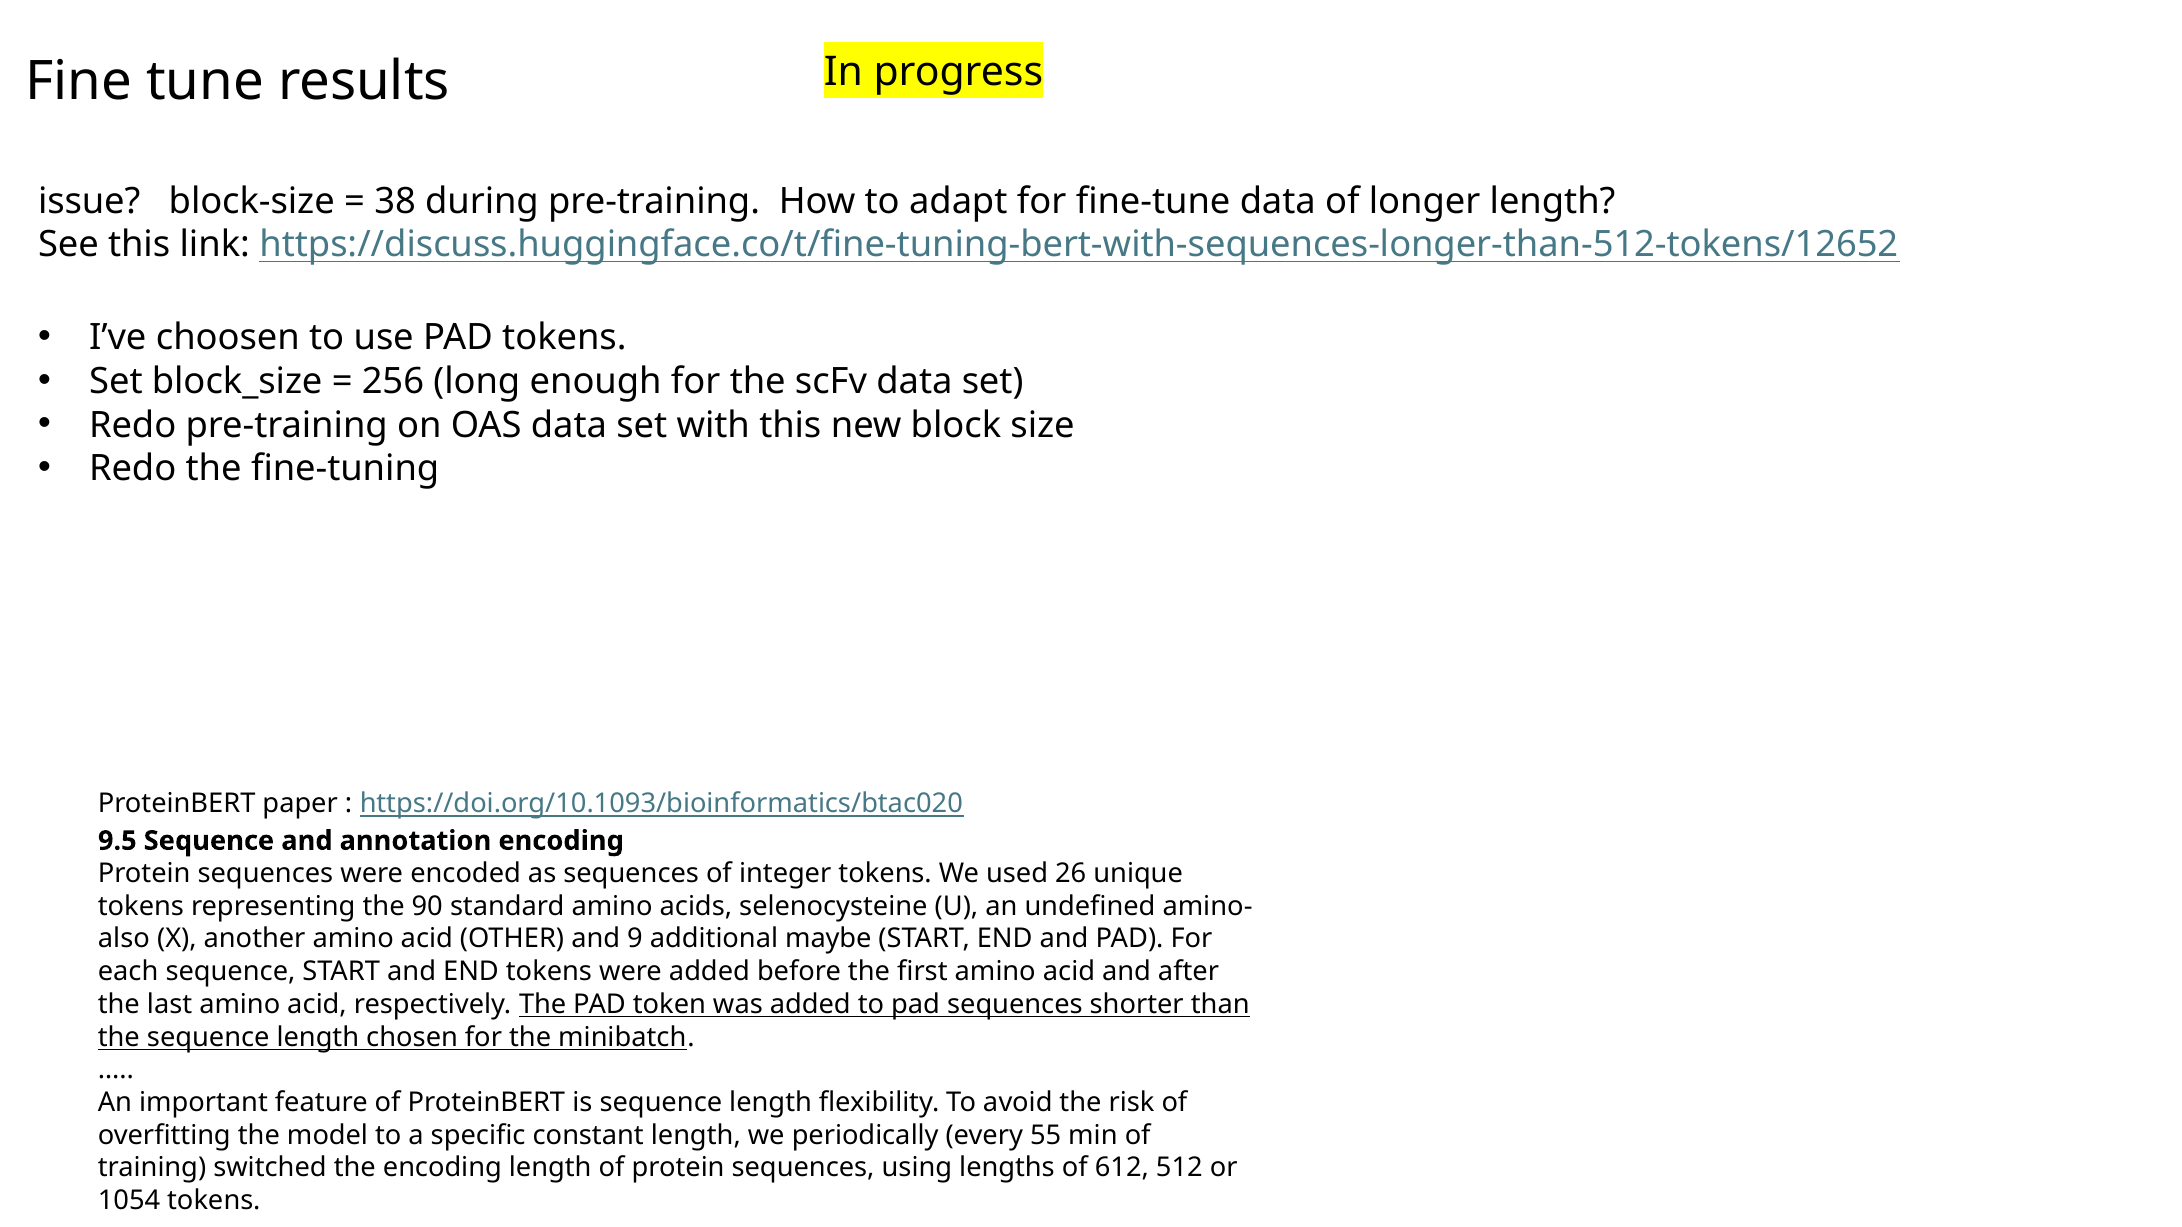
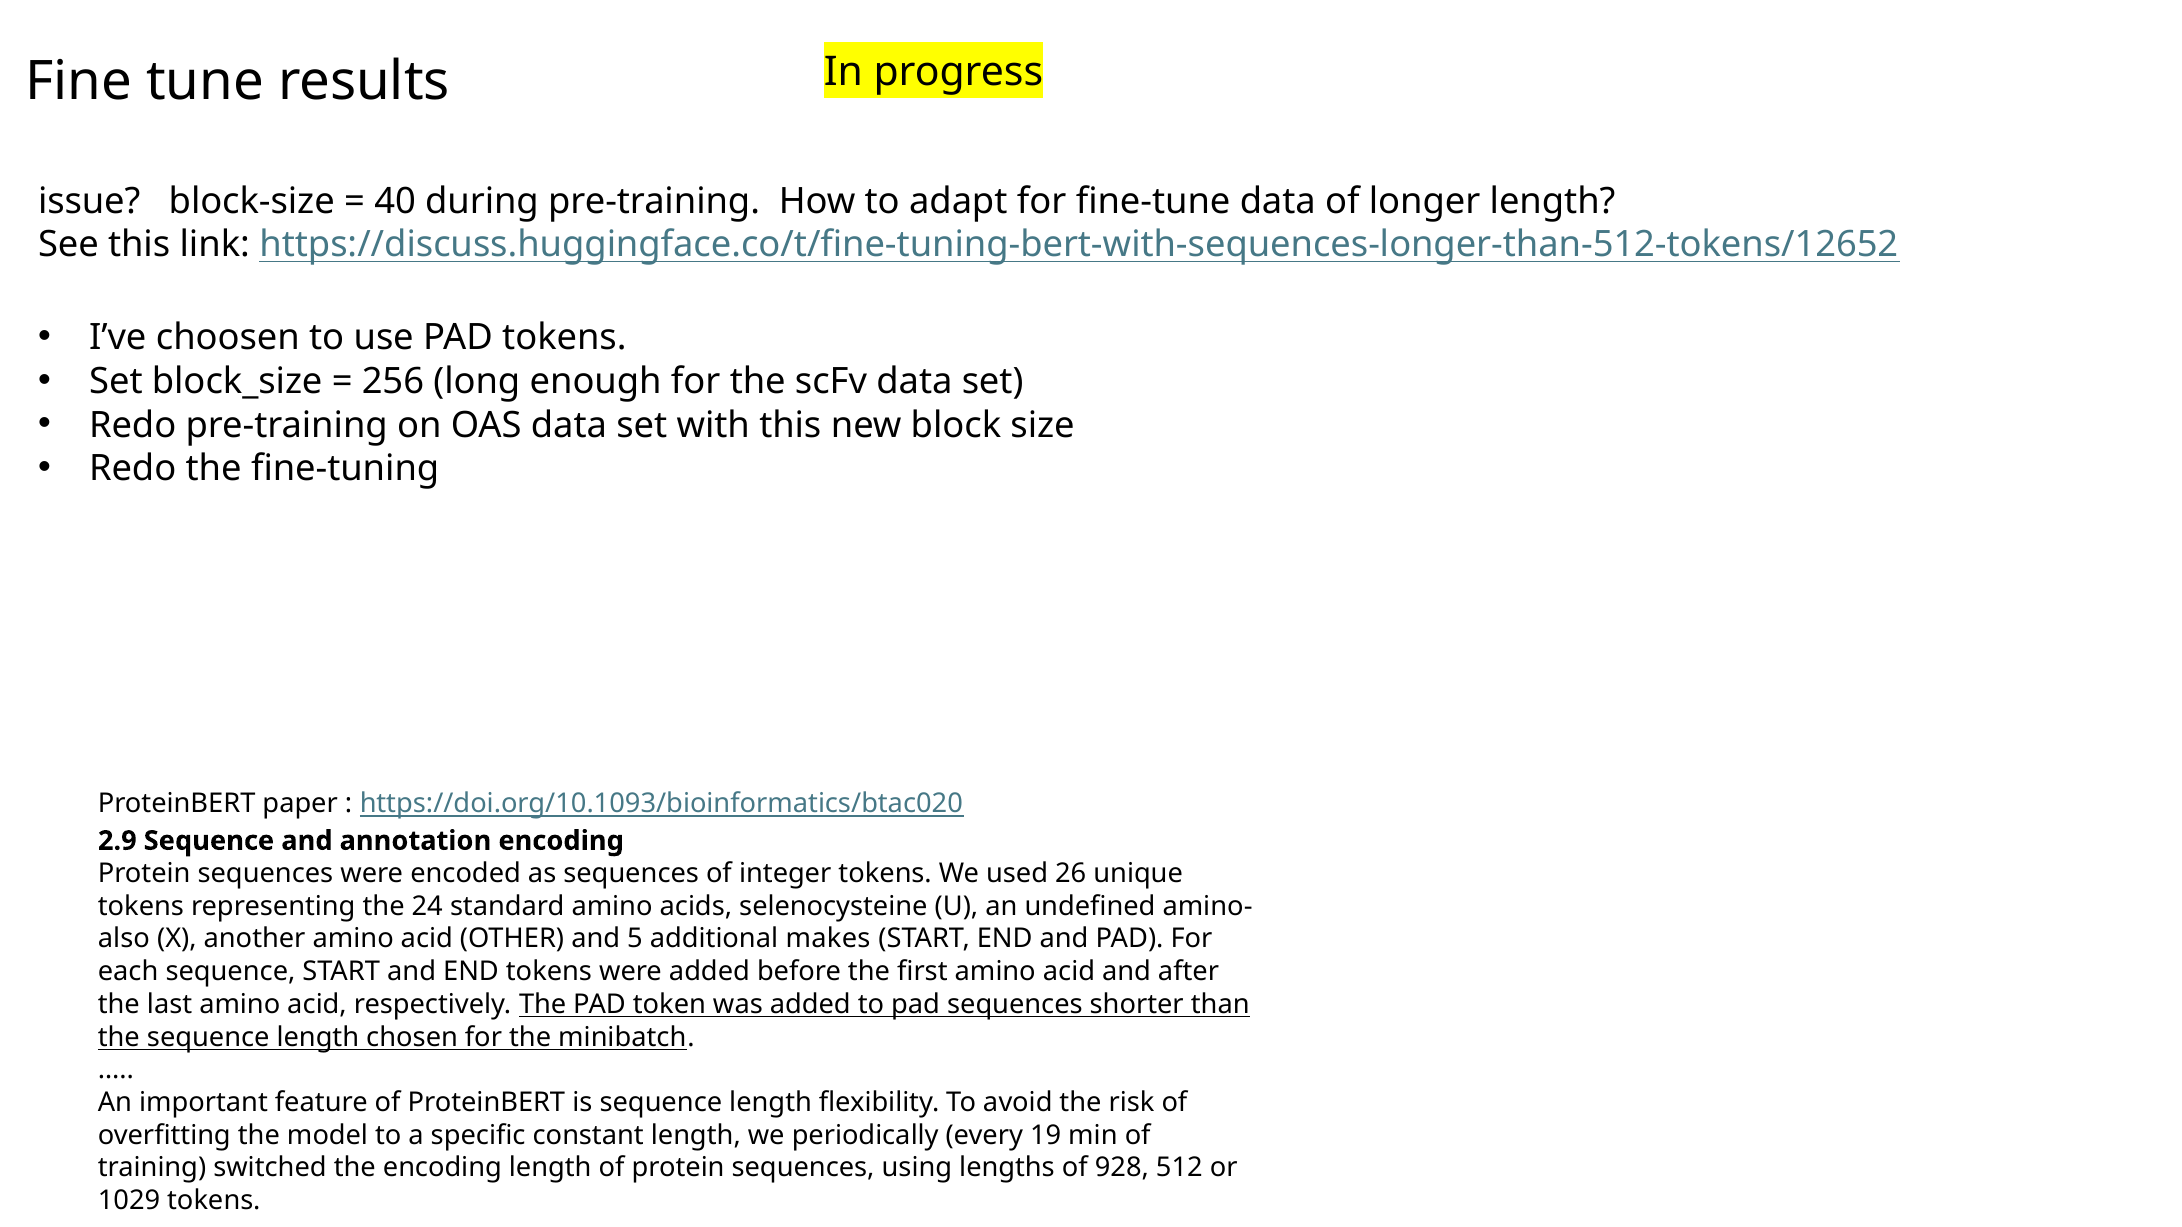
38: 38 -> 40
9.5: 9.5 -> 2.9
90: 90 -> 24
9: 9 -> 5
maybe: maybe -> makes
55: 55 -> 19
612: 612 -> 928
1054: 1054 -> 1029
